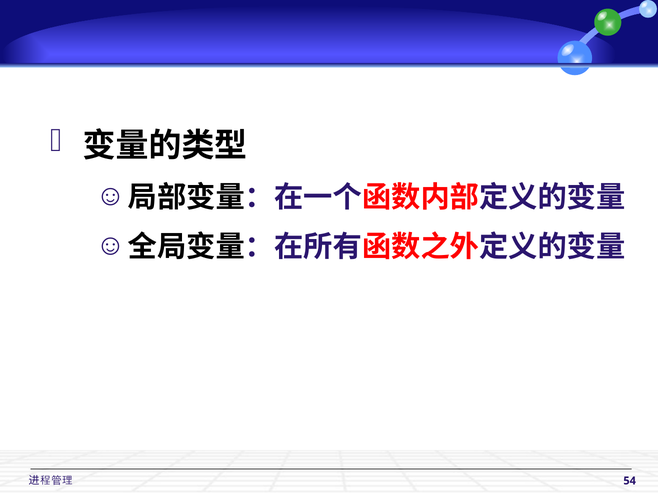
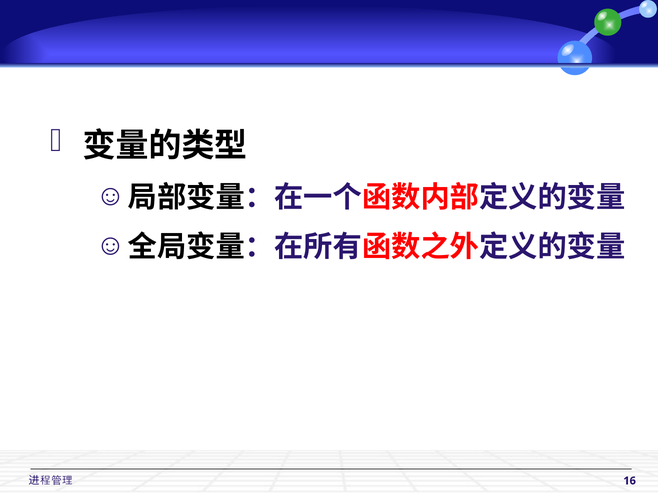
54: 54 -> 16
